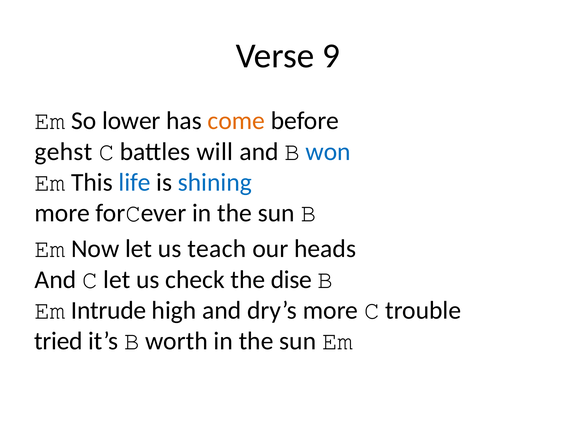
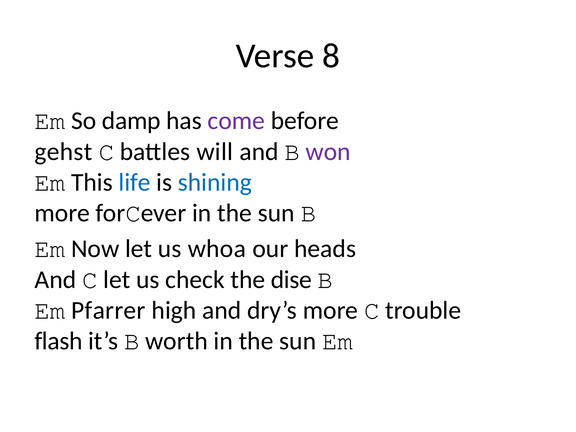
9: 9 -> 8
lower: lower -> damp
come colour: orange -> purple
won colour: blue -> purple
teach: teach -> whoa
Intrude: Intrude -> Pfarrer
tried: tried -> flash
